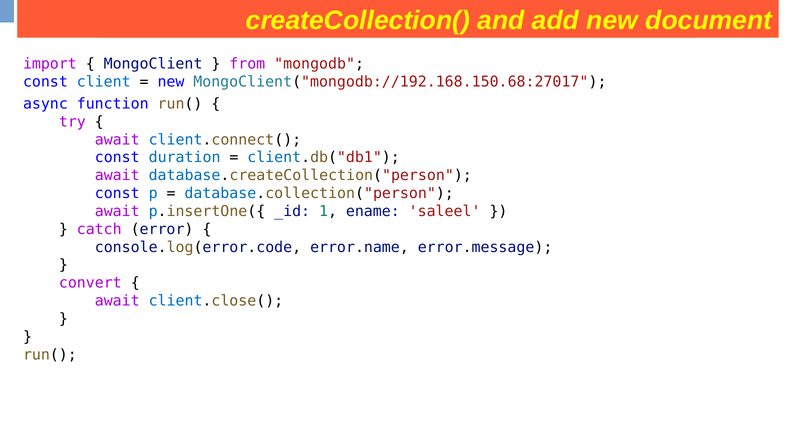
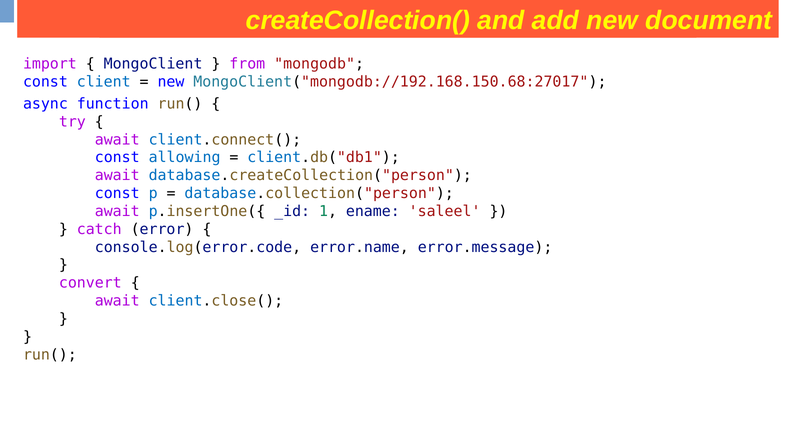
duration: duration -> allowing
